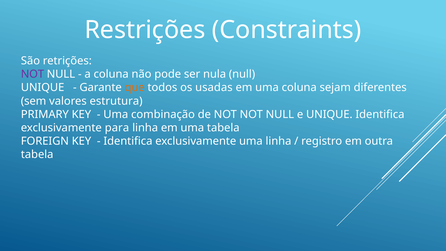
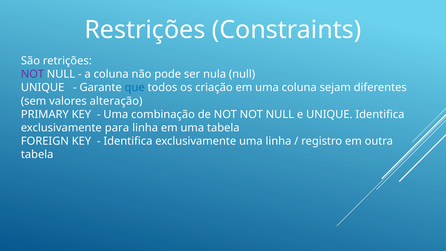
que colour: orange -> blue
usadas: usadas -> criação
estrutura: estrutura -> alteração
